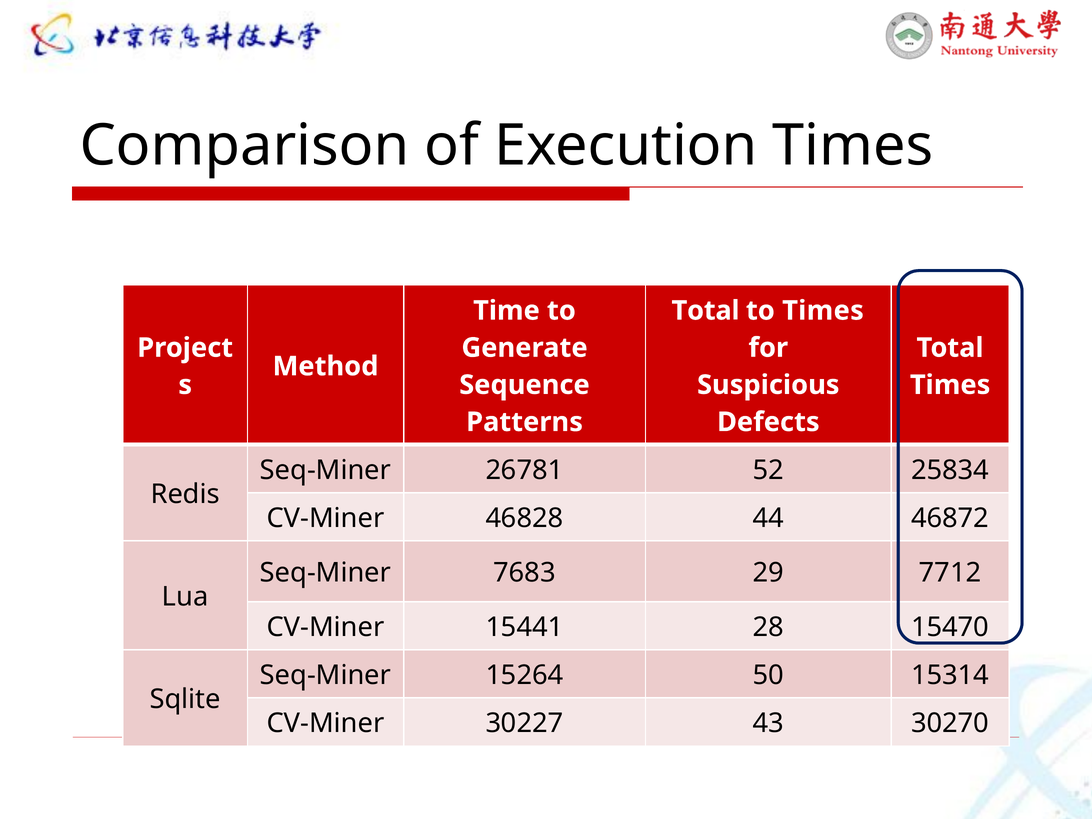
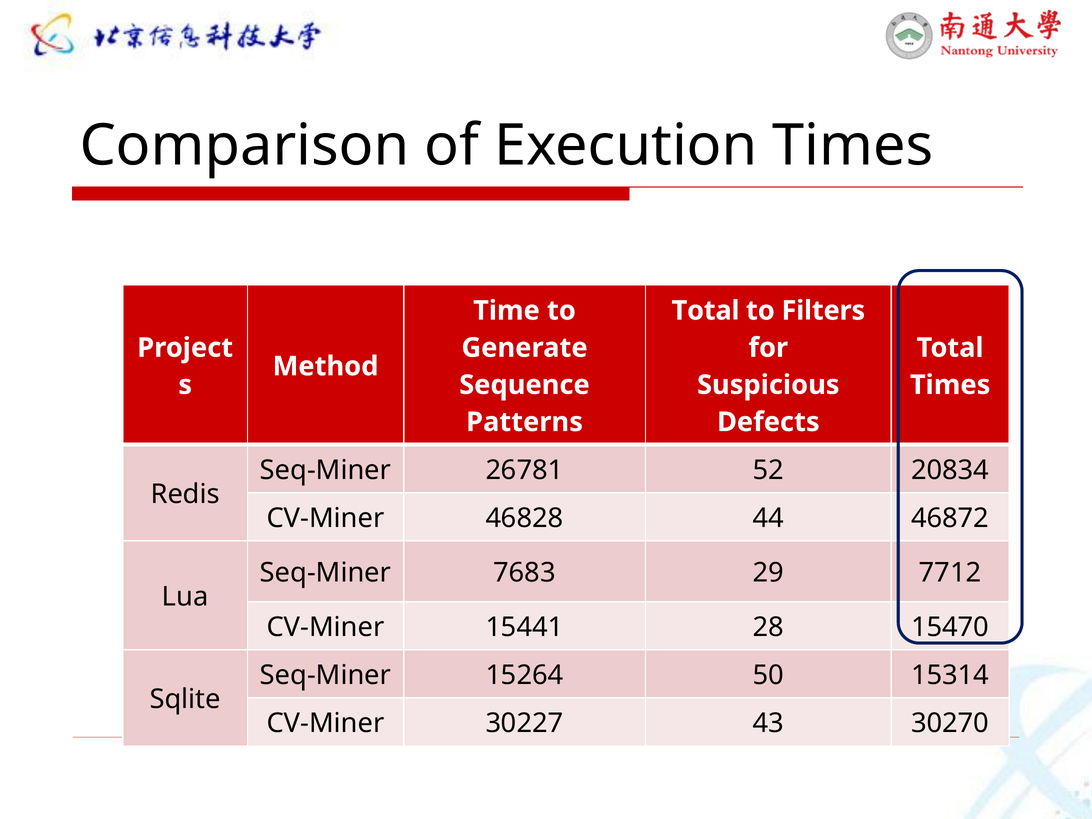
to Times: Times -> Filters
25834: 25834 -> 20834
